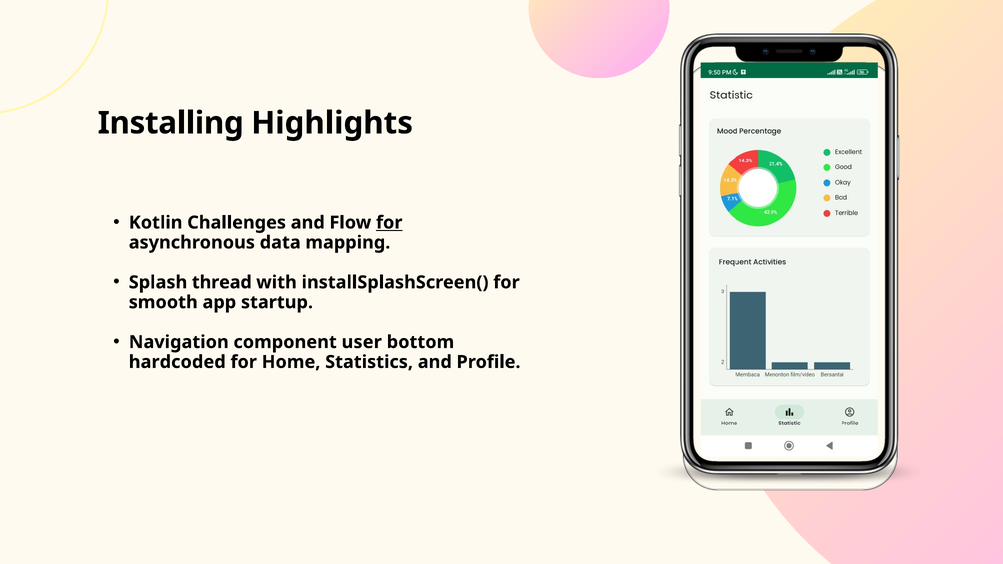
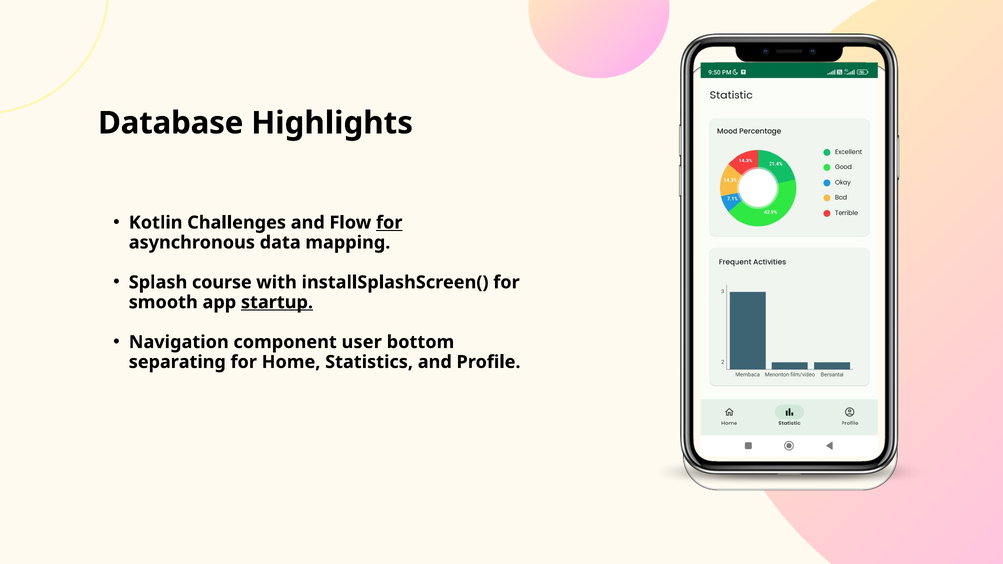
Installing: Installing -> Database
thread: thread -> course
startup underline: none -> present
hardcoded: hardcoded -> separating
